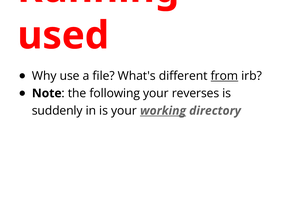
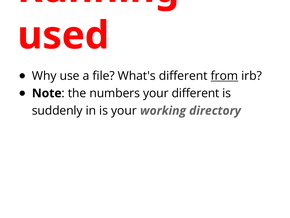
following: following -> numbers
your reverses: reverses -> different
working underline: present -> none
